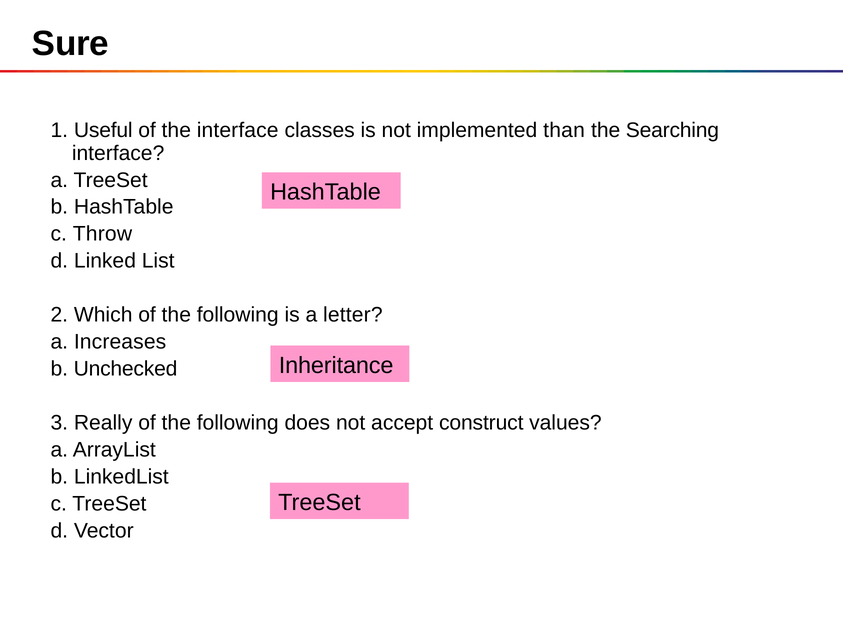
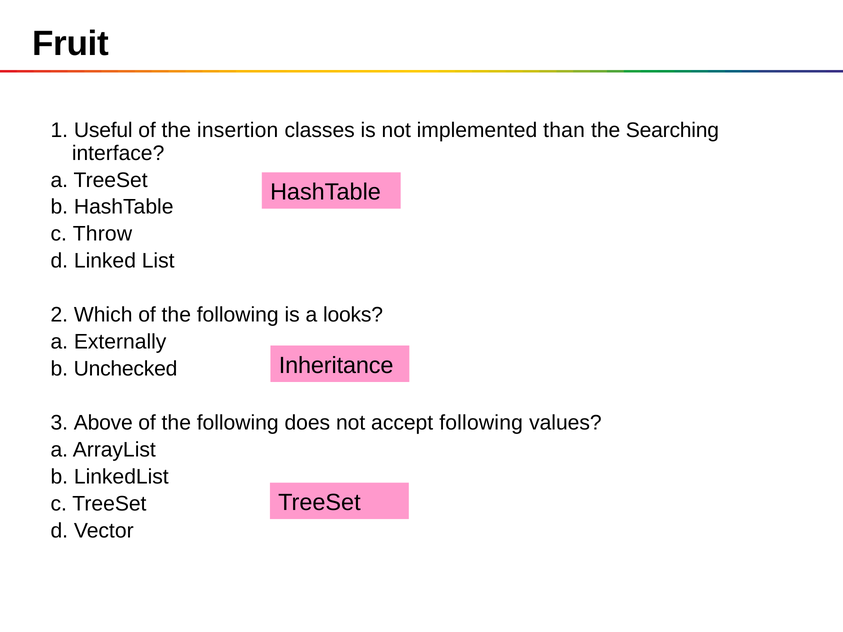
Sure: Sure -> Fruit
the interface: interface -> insertion
letter: letter -> looks
Increases: Increases -> Externally
Really: Really -> Above
accept construct: construct -> following
